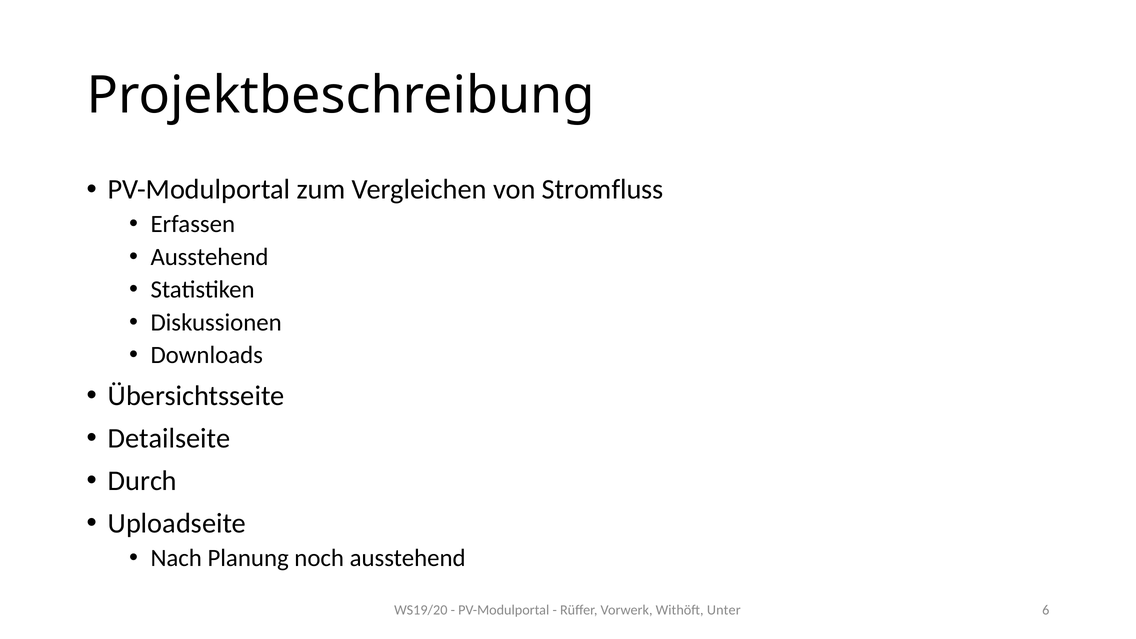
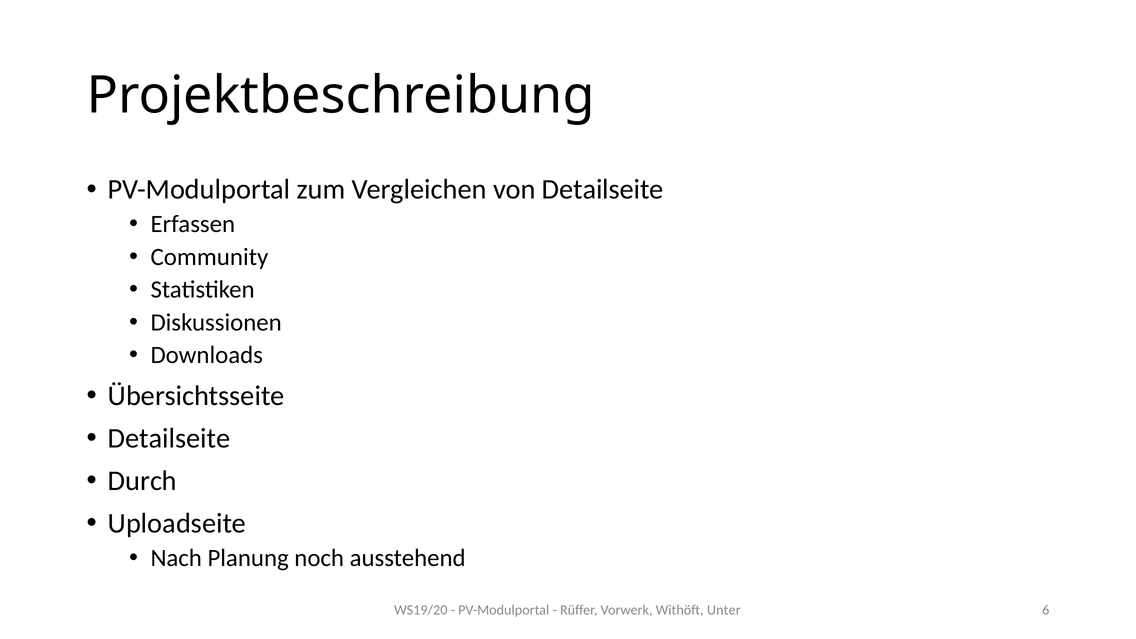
von Stromfluss: Stromfluss -> Detailseite
Ausstehend at (210, 257): Ausstehend -> Community
